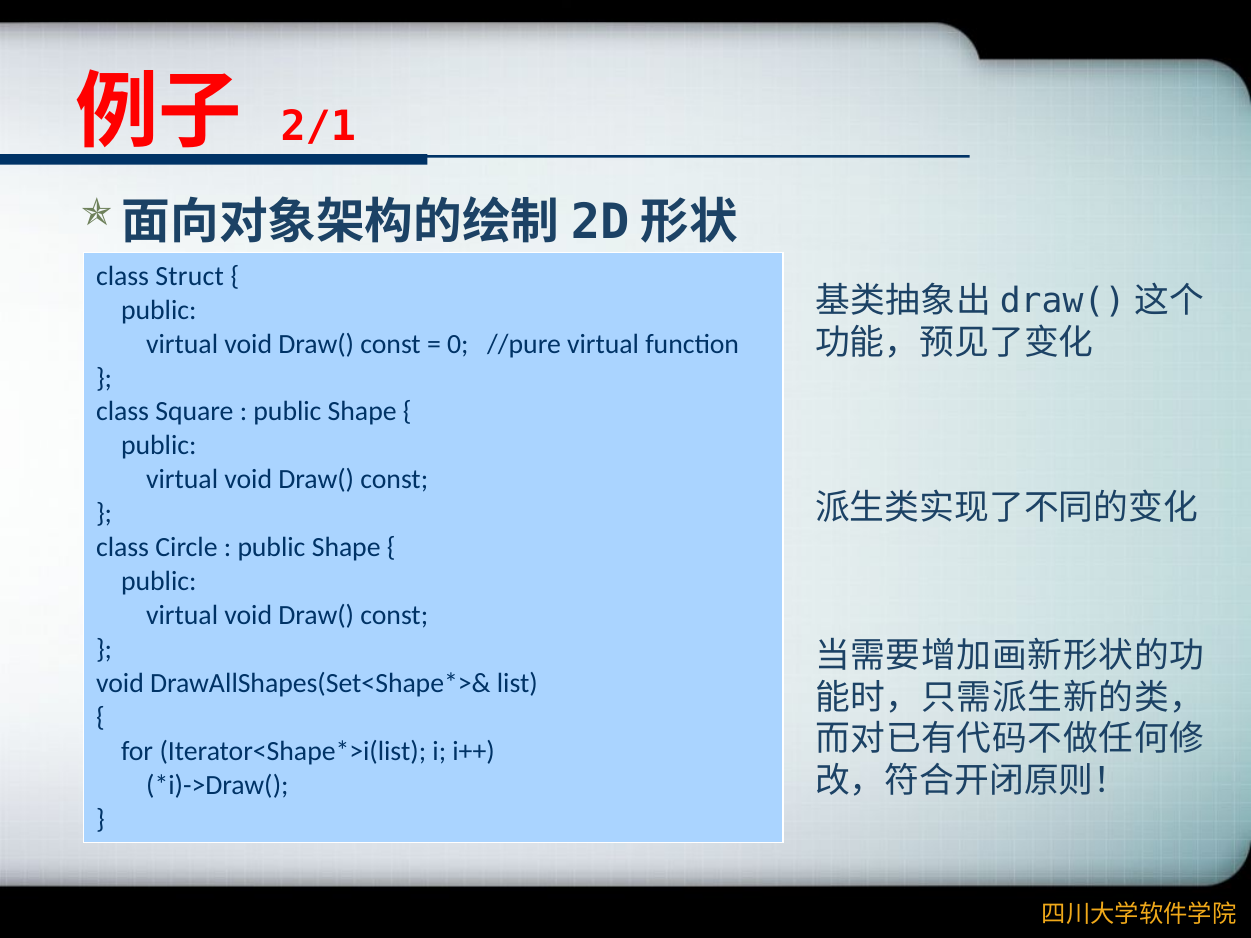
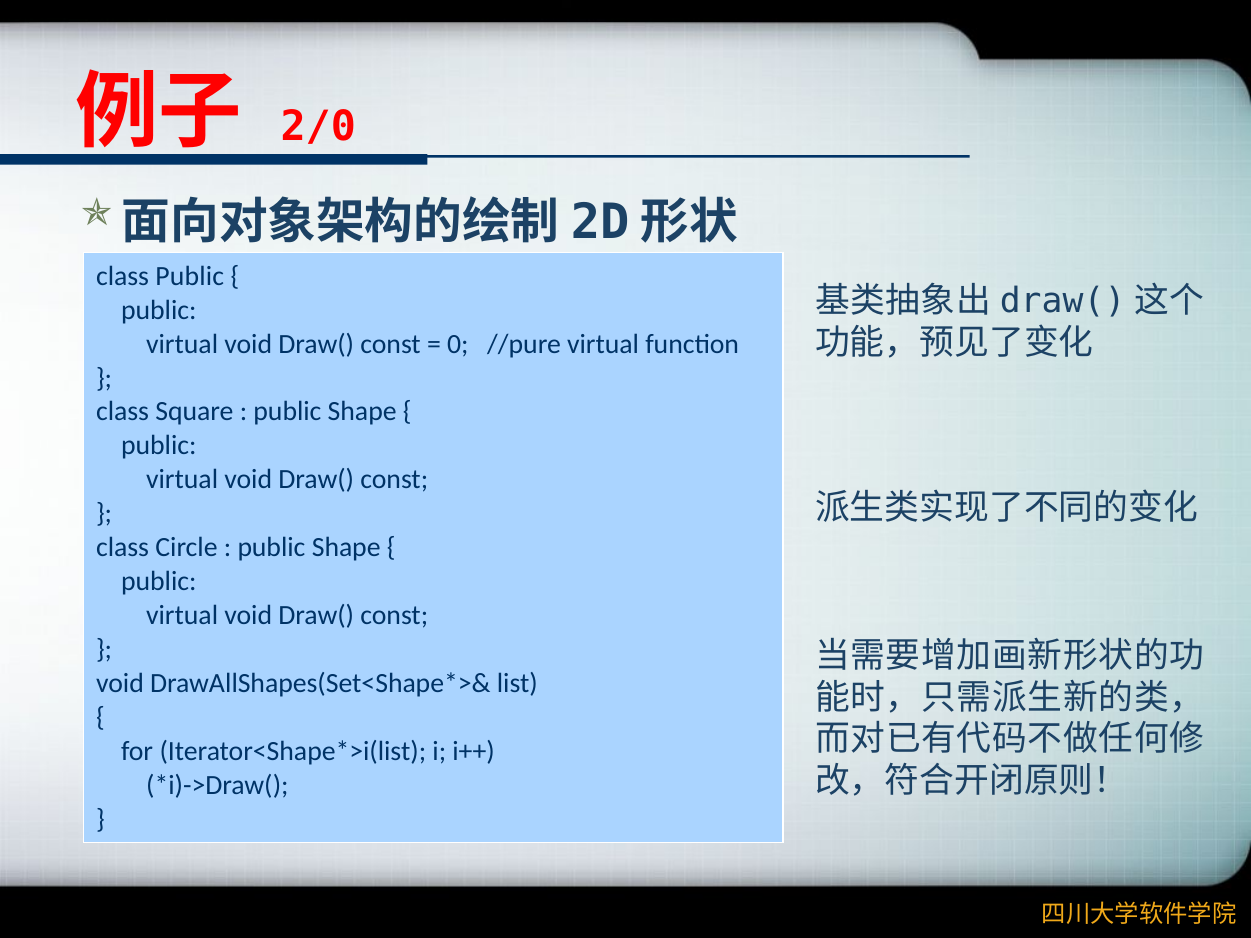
2/1: 2/1 -> 2/0
class Struct: Struct -> Public
